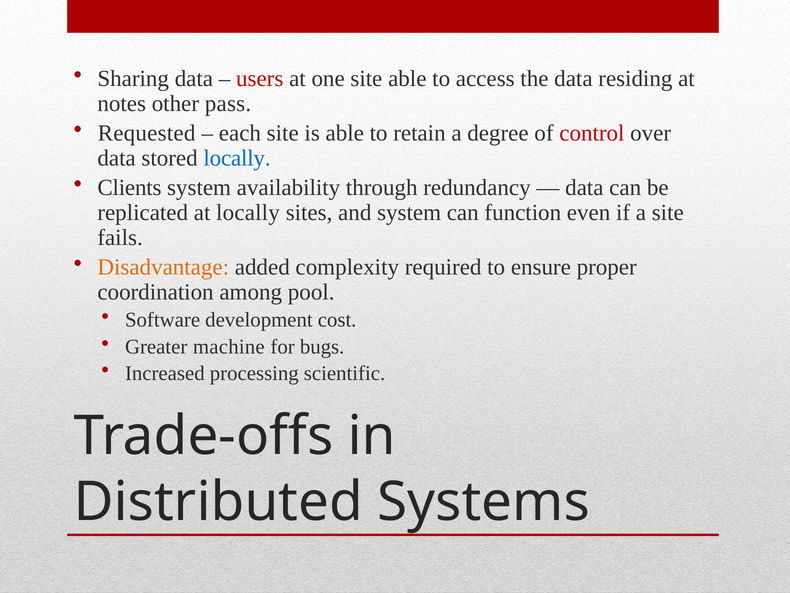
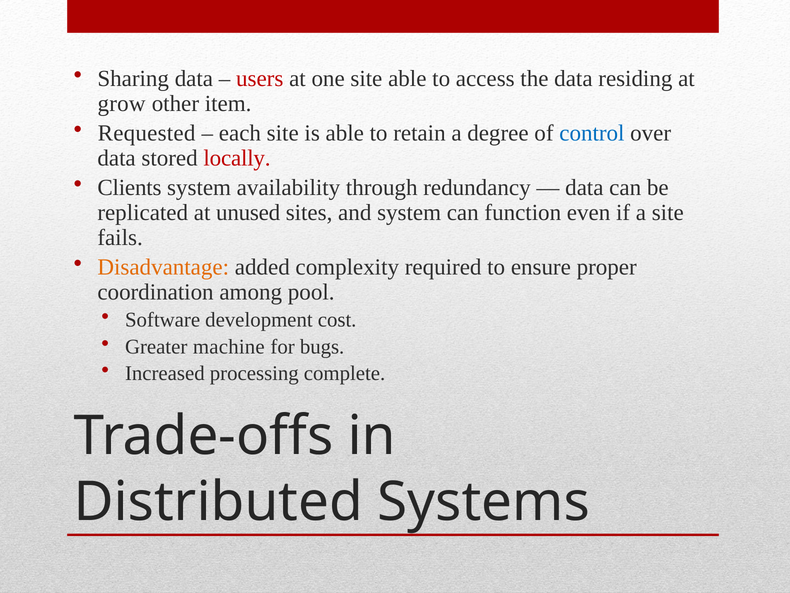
notes: notes -> grow
pass: pass -> item
control colour: red -> blue
locally at (237, 158) colour: blue -> red
at locally: locally -> unused
scientific: scientific -> complete
